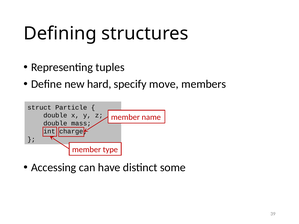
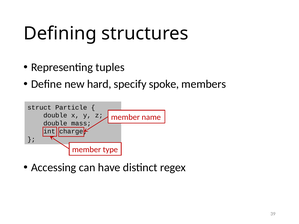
move: move -> spoke
some: some -> regex
